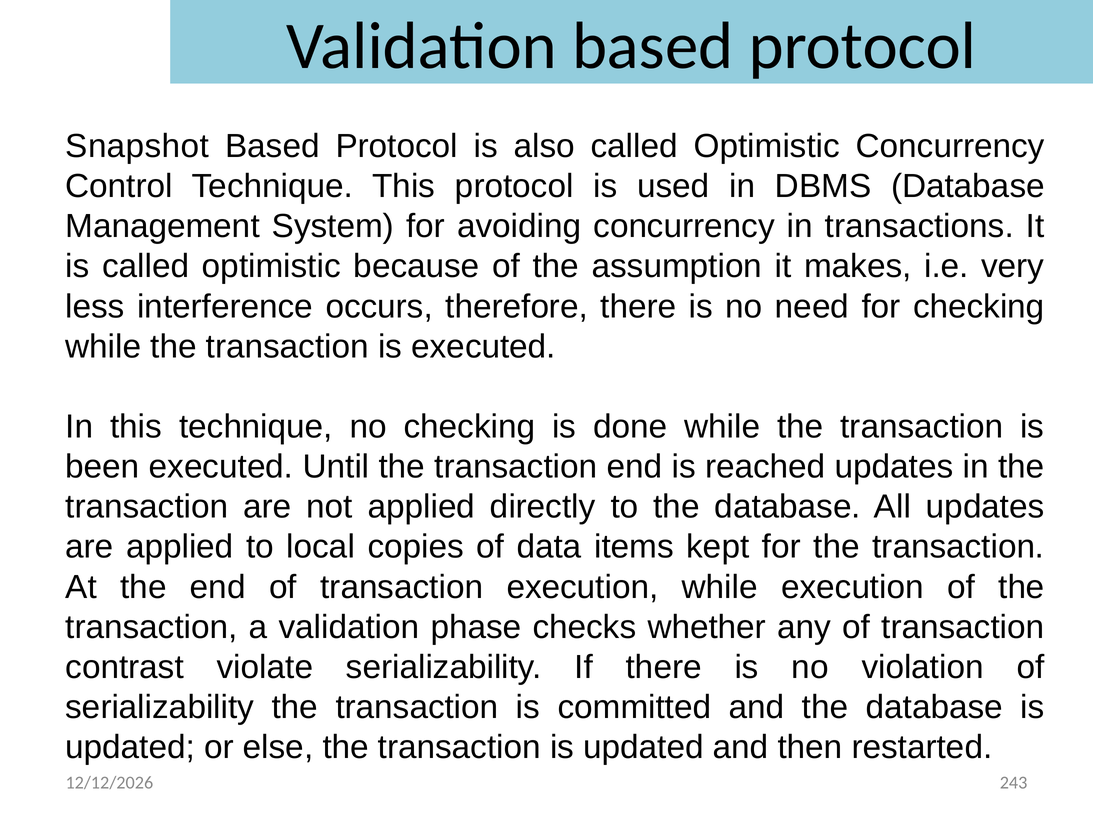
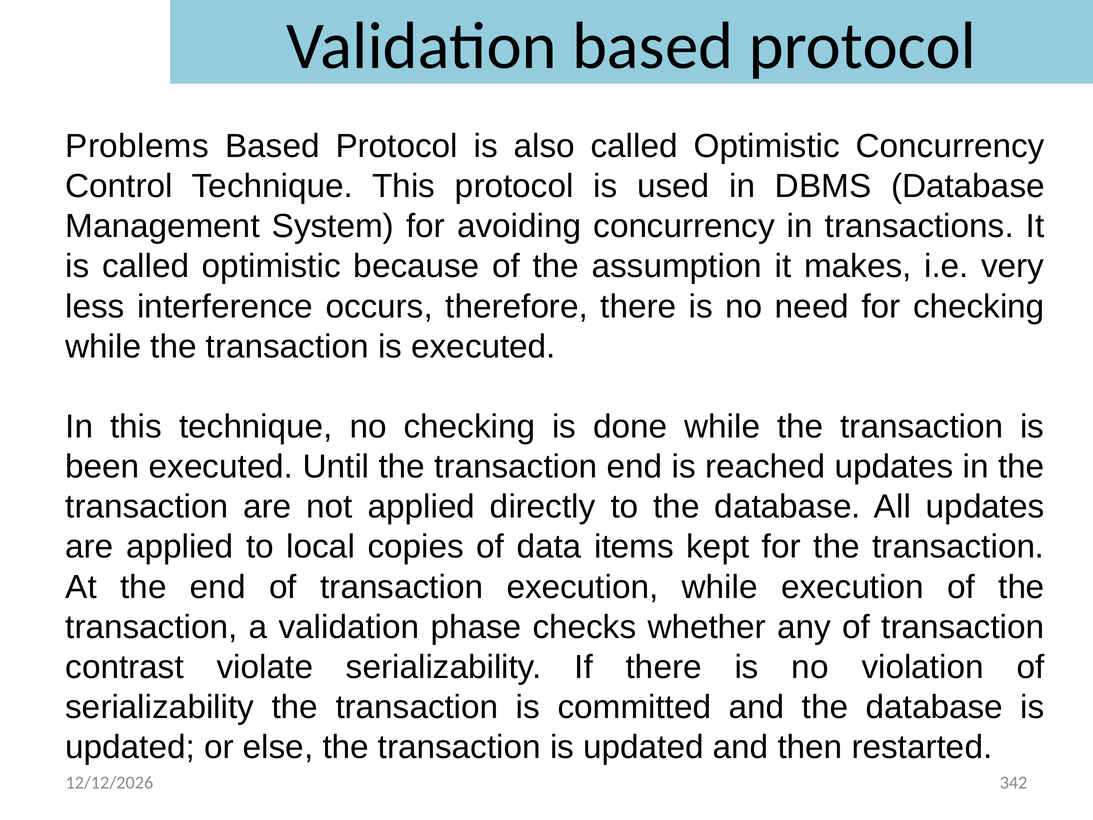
Snapshot: Snapshot -> Problems
243: 243 -> 342
